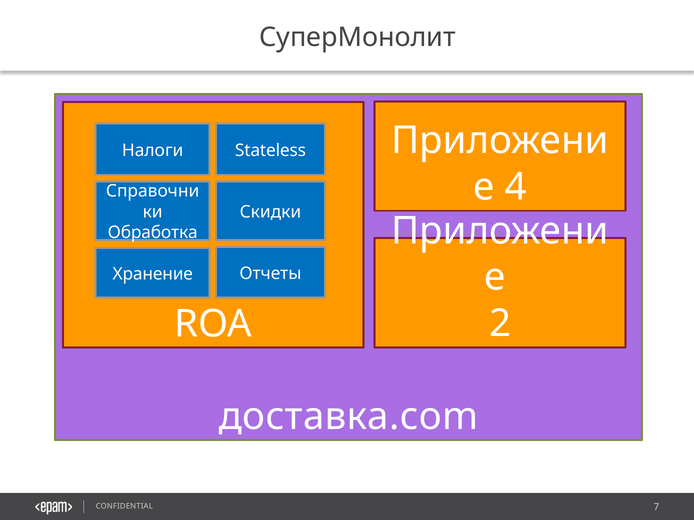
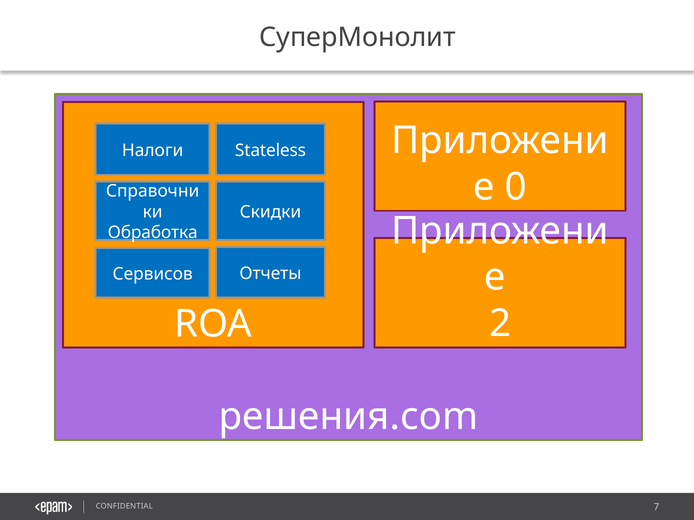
4: 4 -> 0
Хранение: Хранение -> Сервисов
доставка.com: доставка.com -> решения.com
